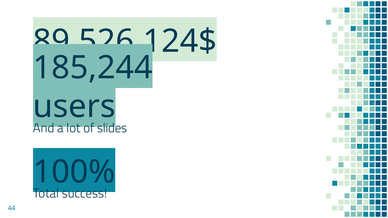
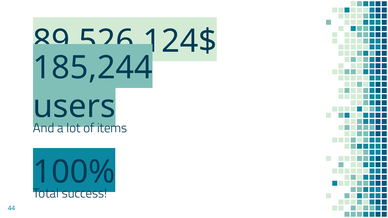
slides: slides -> items
